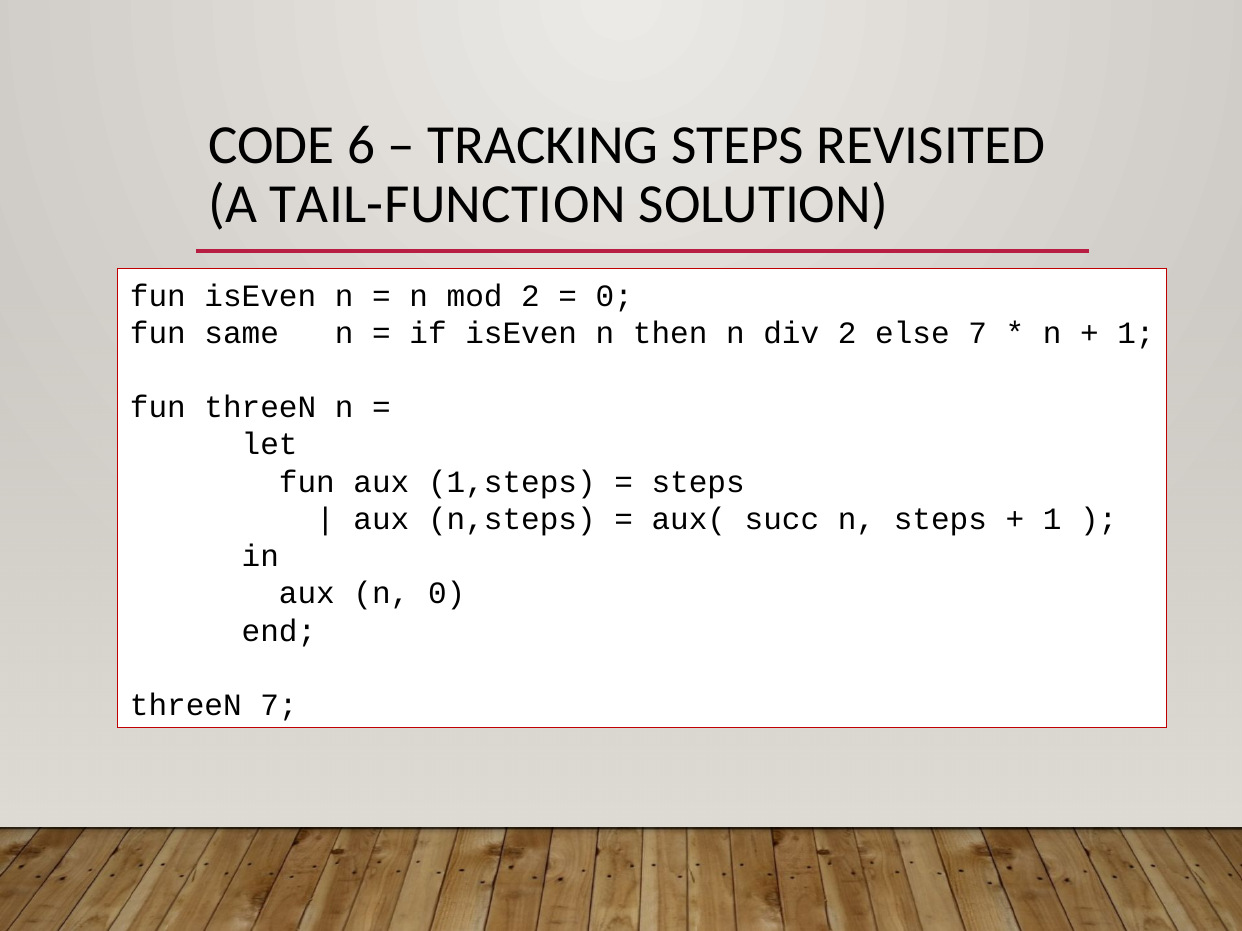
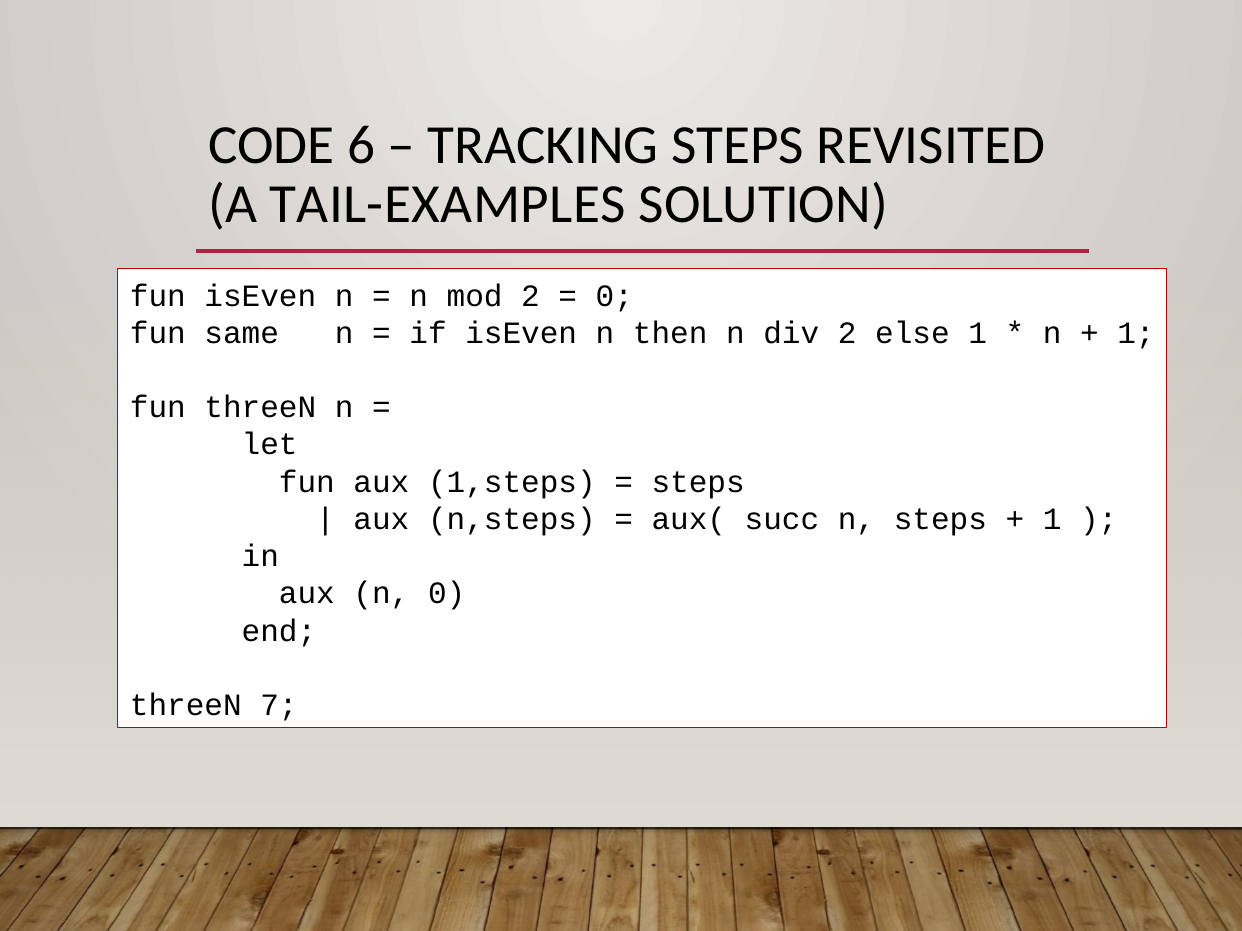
TAIL-FUNCTION: TAIL-FUNCTION -> TAIL-EXAMPLES
else 7: 7 -> 1
